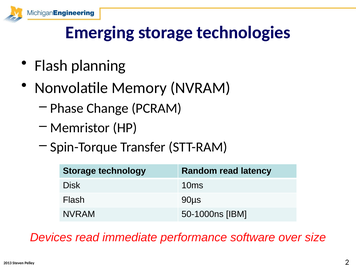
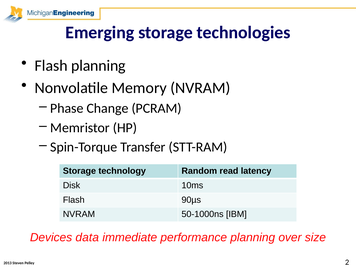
Devices read: read -> data
performance software: software -> planning
